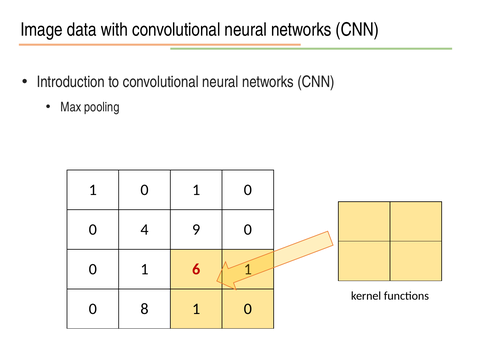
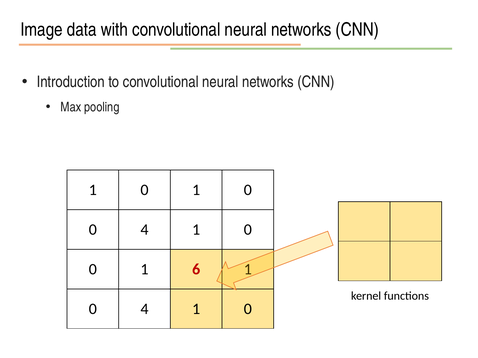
9 at (196, 230): 9 -> 1
8 at (144, 309): 8 -> 4
